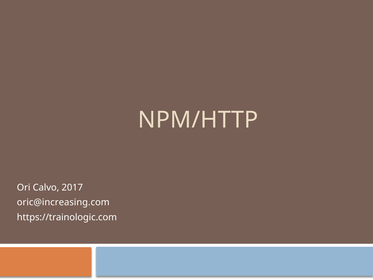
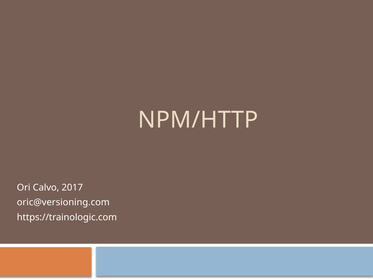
oric@increasing.com: oric@increasing.com -> oric@versioning.com
